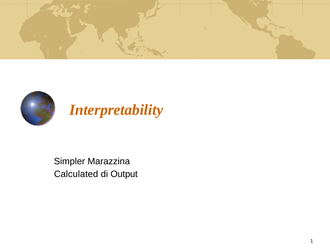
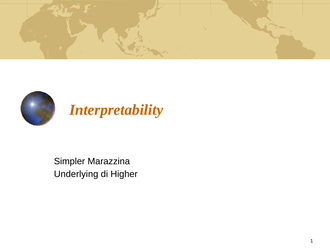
Calculated: Calculated -> Underlying
Output: Output -> Higher
